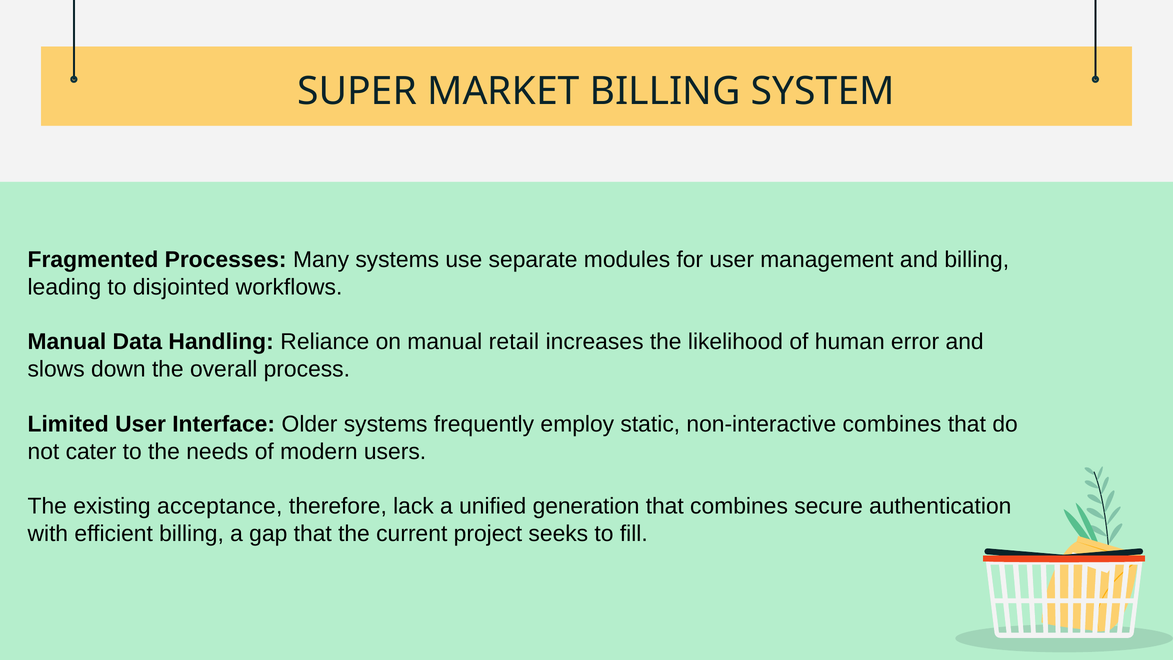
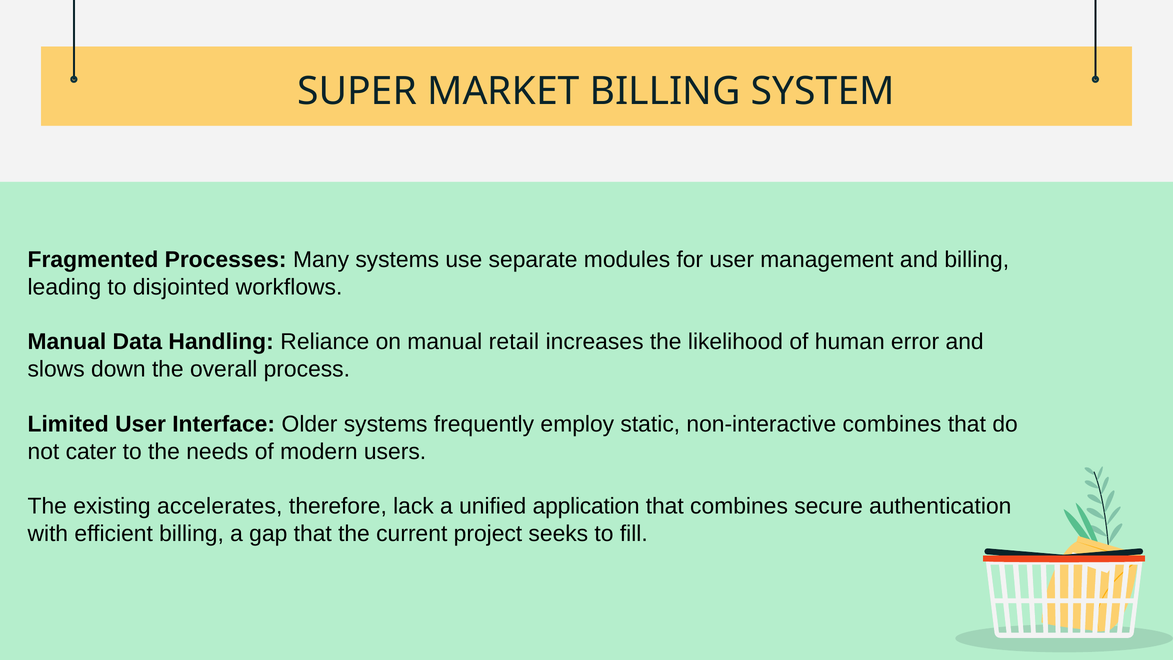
acceptance: acceptance -> accelerates
generation: generation -> application
